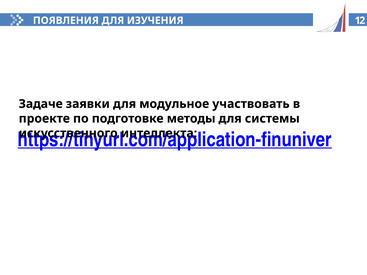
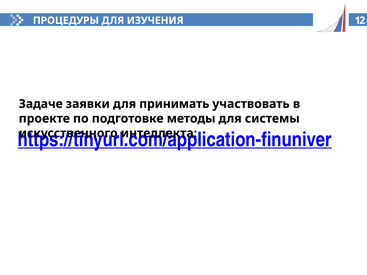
ПОЯВЛЕНИЯ: ПОЯВЛЕНИЯ -> ПРОЦЕДУРЫ
модульное: модульное -> принимать
